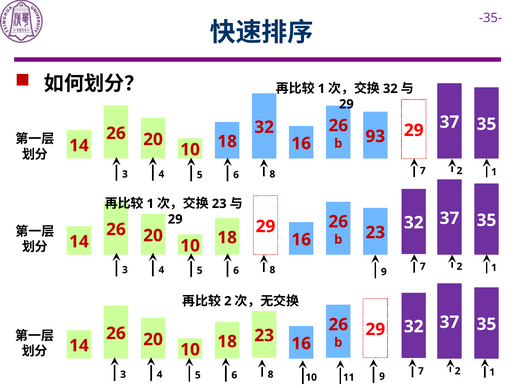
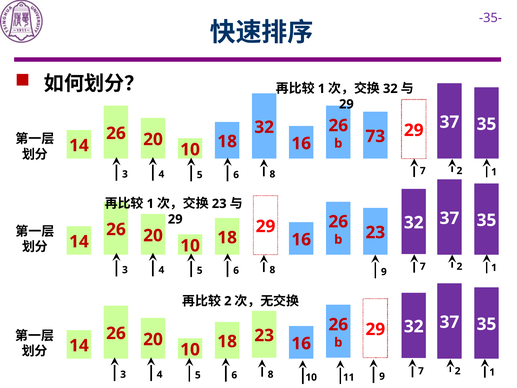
93: 93 -> 73
